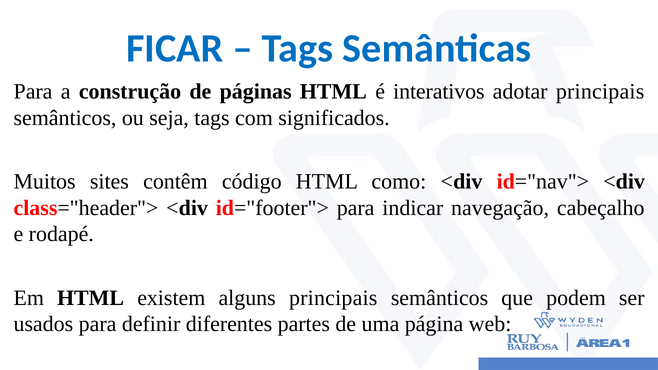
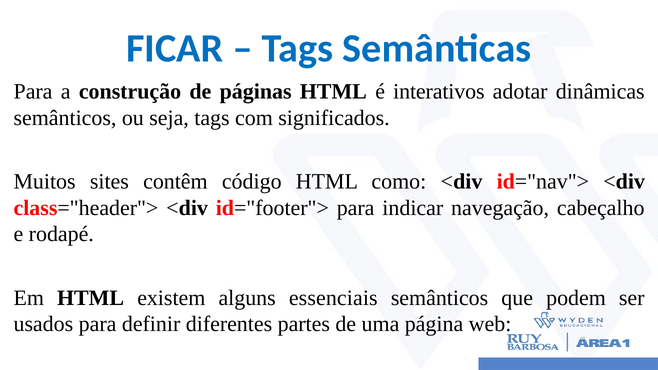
adotar principais: principais -> dinâmicas
alguns principais: principais -> essenciais
